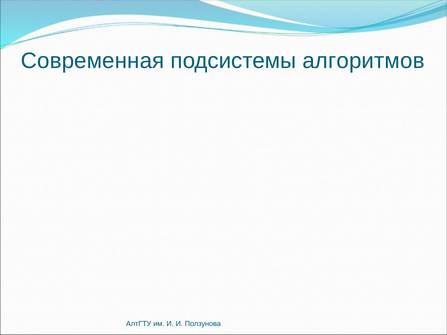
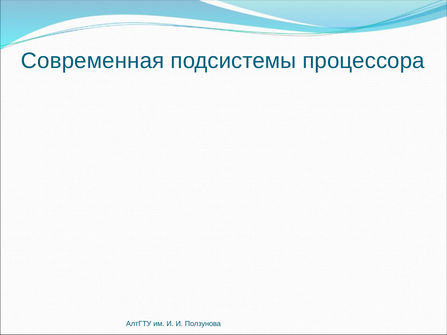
алгоритмов: алгоритмов -> процессора
